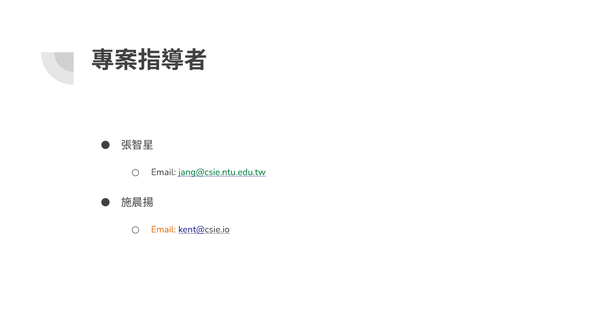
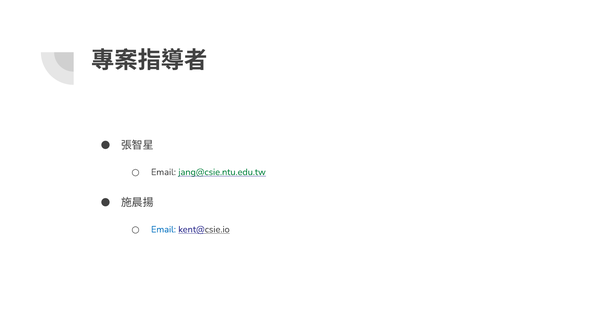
Email at (163, 230) colour: orange -> blue
